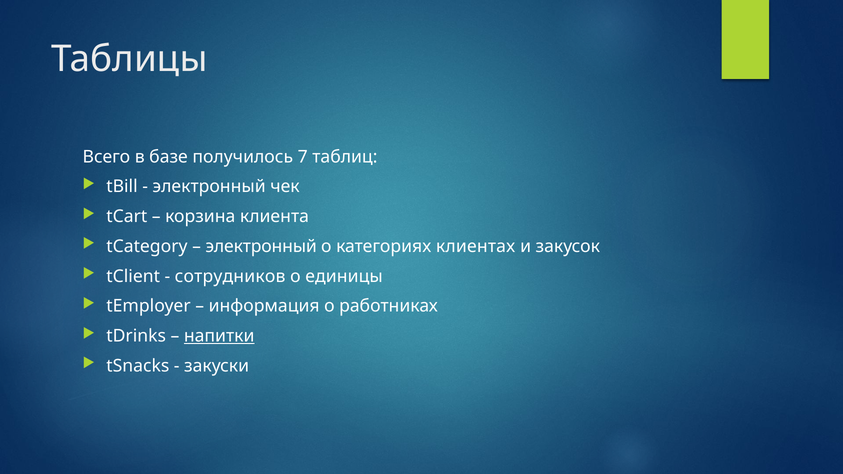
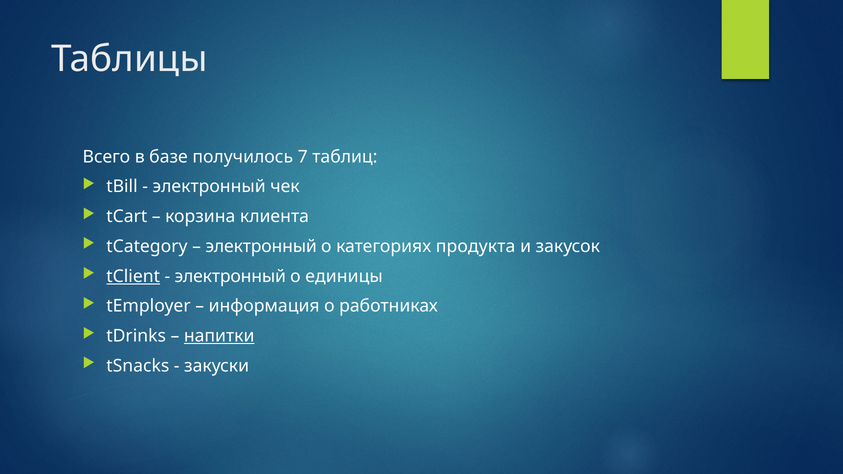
клиентах: клиентах -> продукта
tClient underline: none -> present
сотрудников at (230, 276): сотрудников -> электронный
